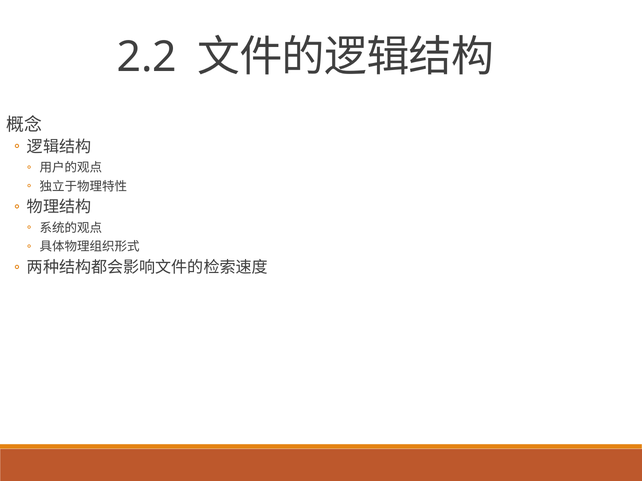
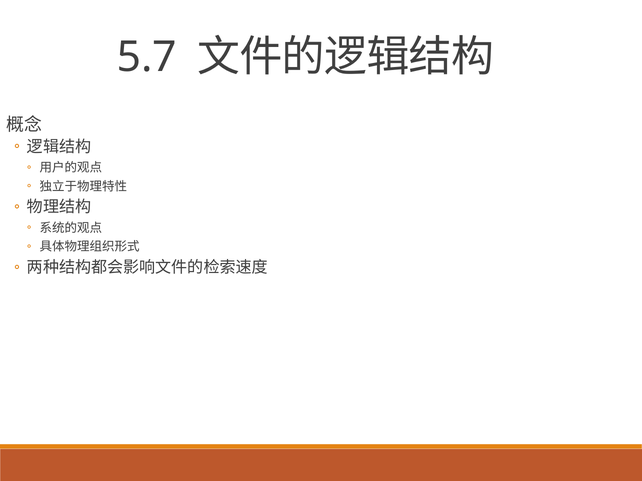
2.2: 2.2 -> 5.7
